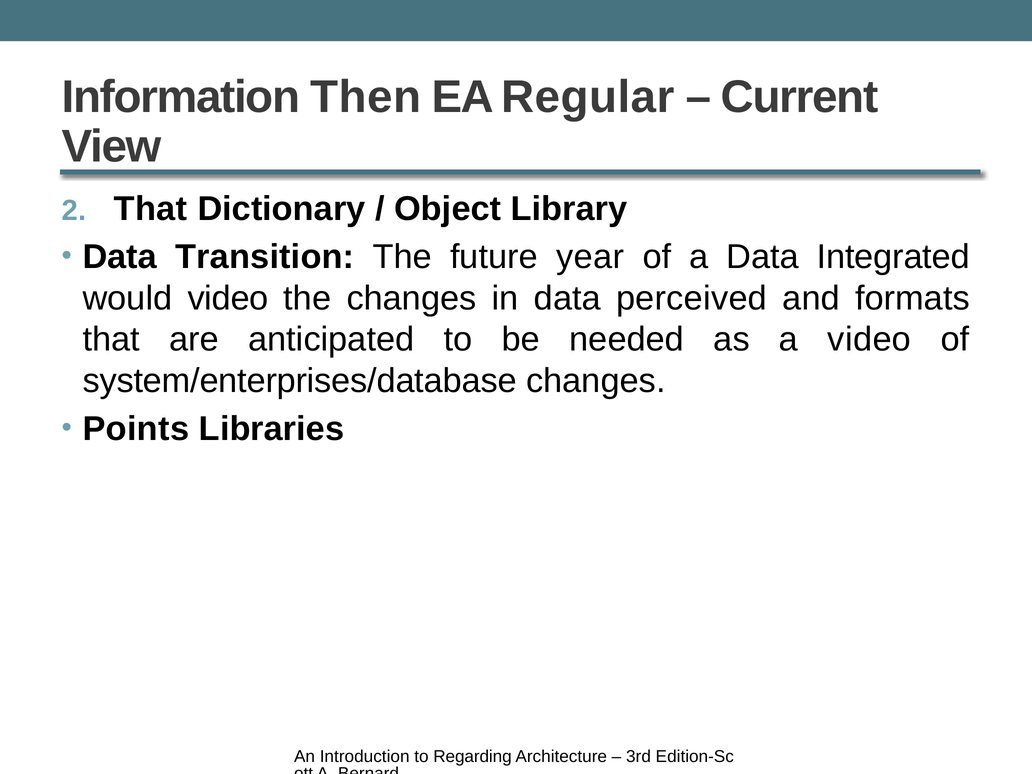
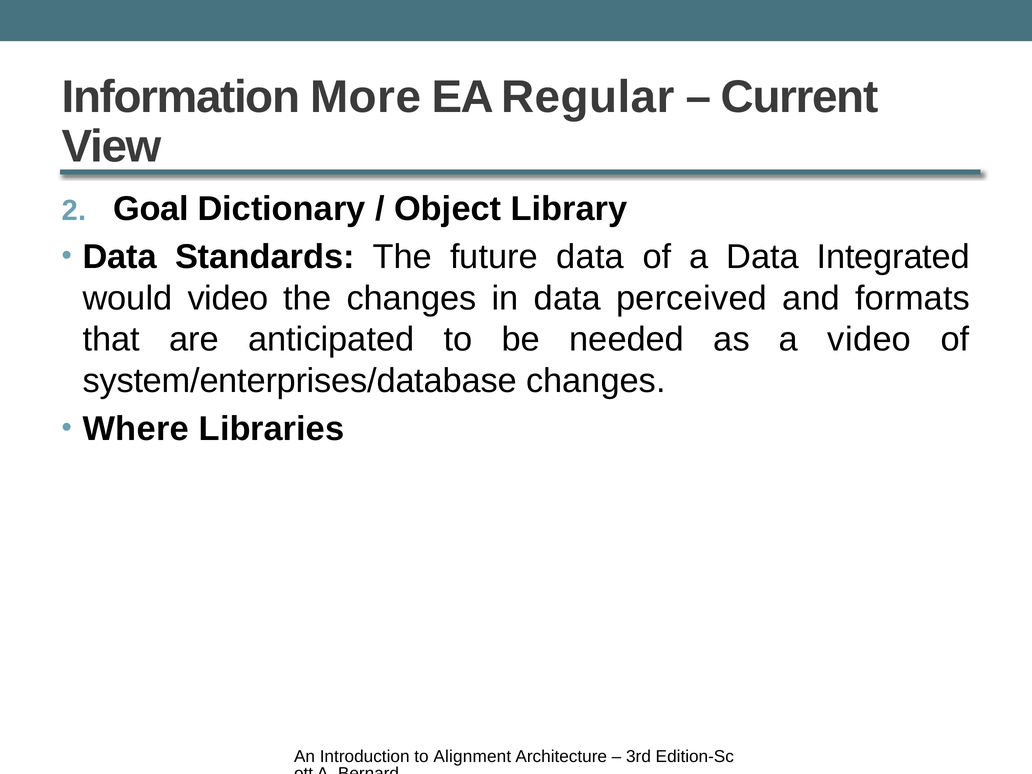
Then: Then -> More
That at (151, 209): That -> Goal
Transition: Transition -> Standards
future year: year -> data
Points: Points -> Where
Regarding: Regarding -> Alignment
